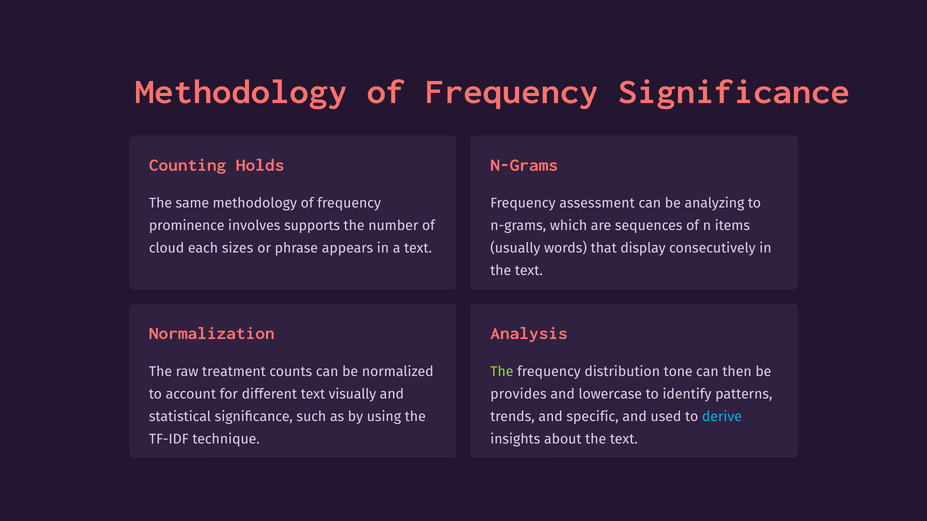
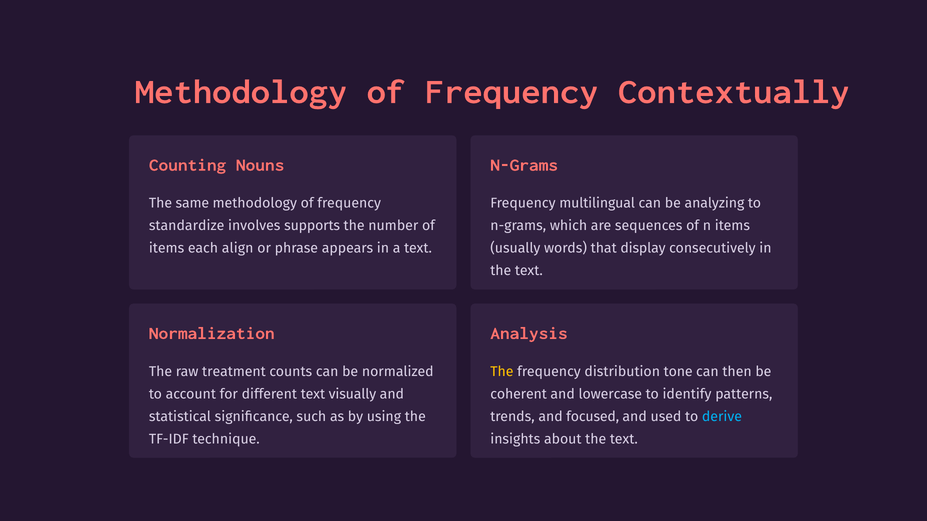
Frequency Significance: Significance -> Contextually
Holds: Holds -> Nouns
assessment: assessment -> multilingual
prominence: prominence -> standardize
cloud at (167, 249): cloud -> items
sizes: sizes -> align
The at (502, 372) colour: light green -> yellow
provides: provides -> coherent
specific: specific -> focused
